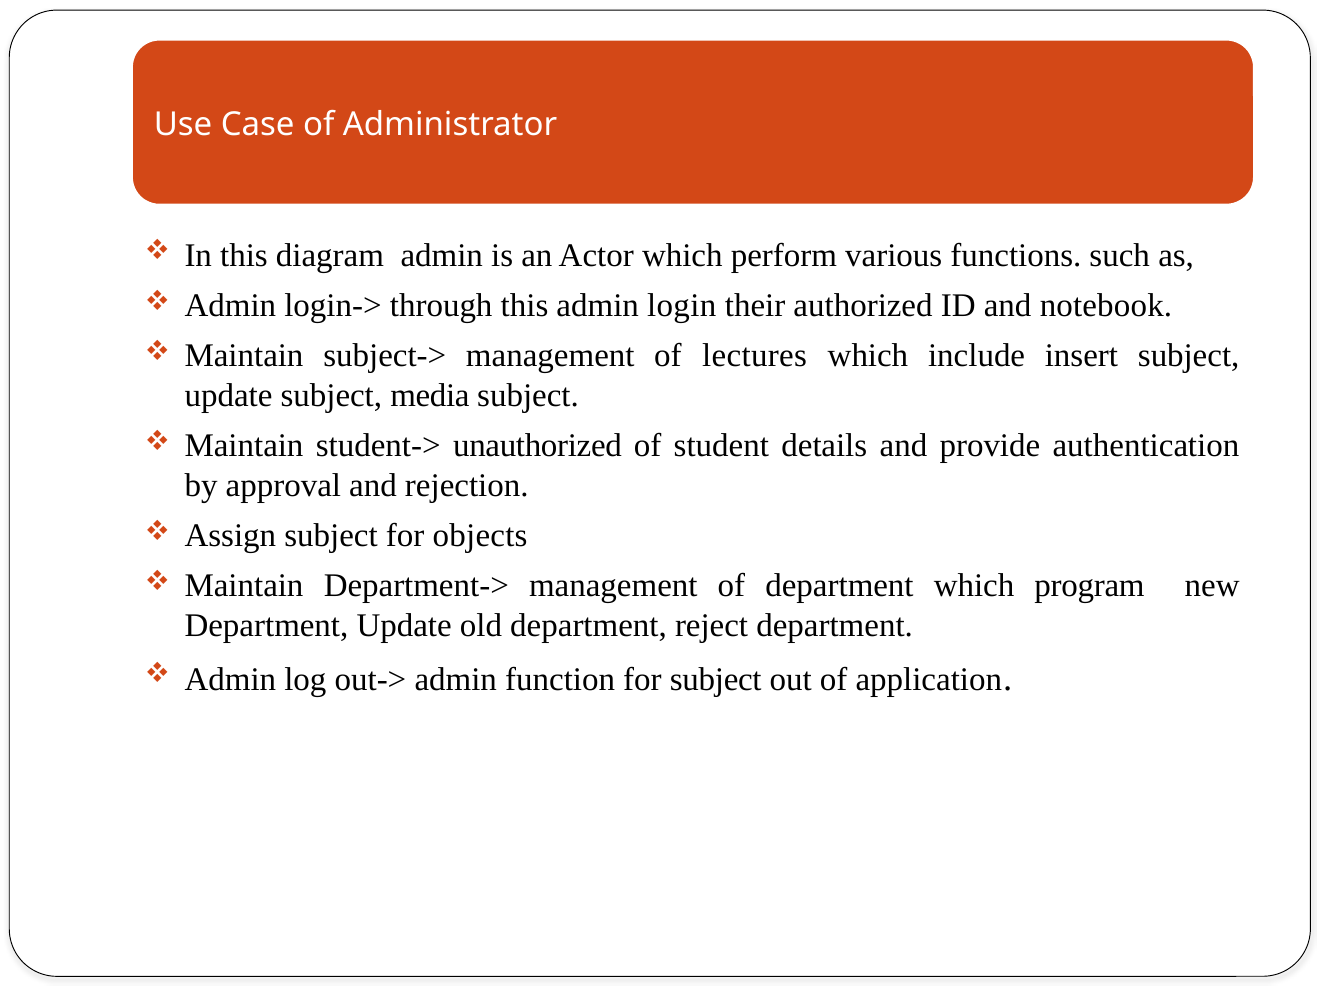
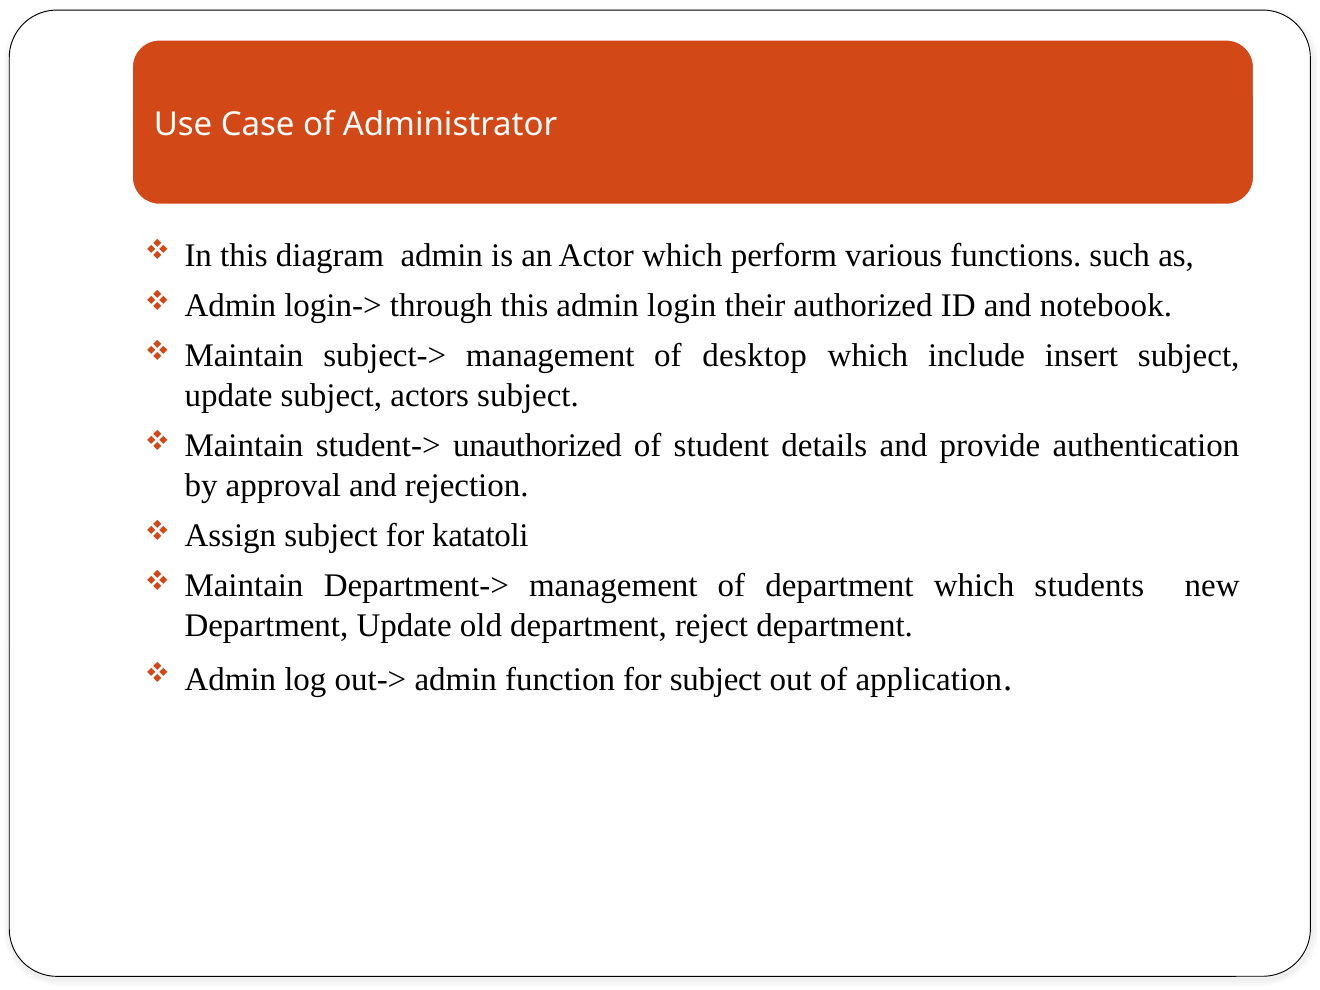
lectures: lectures -> desktop
media: media -> actors
objects: objects -> katatoli
program: program -> students
